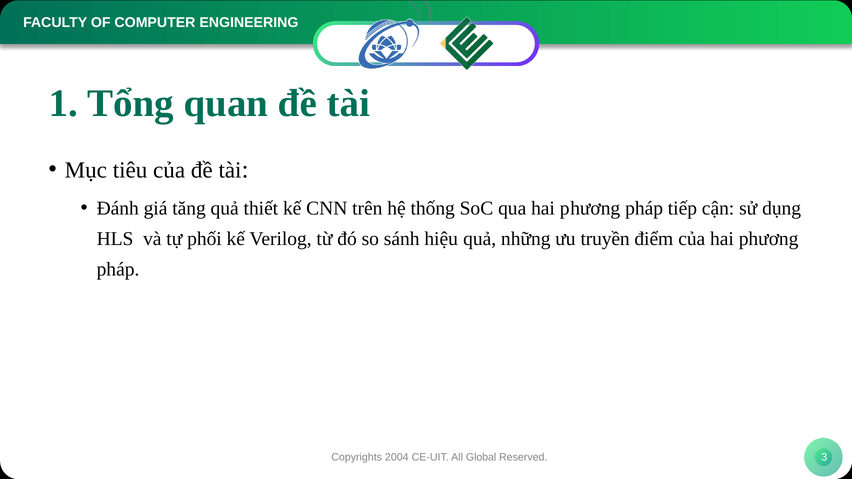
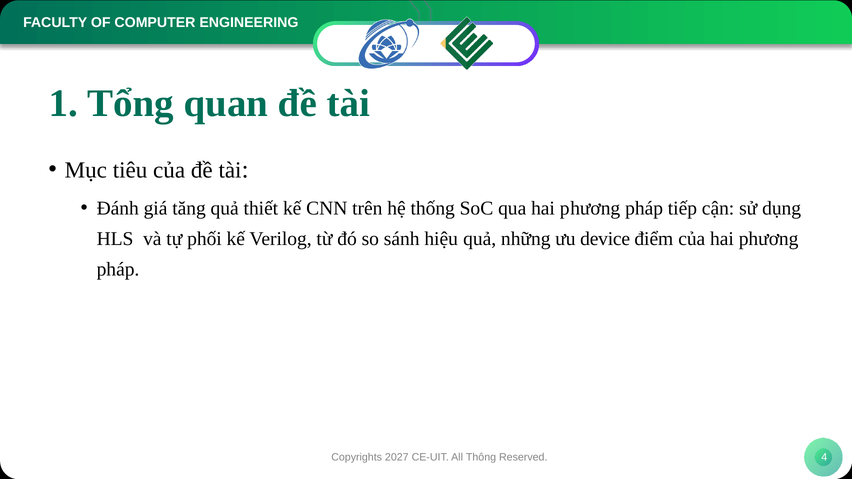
truyền: truyền -> device
2004: 2004 -> 2027
Global: Global -> Thông
3: 3 -> 4
